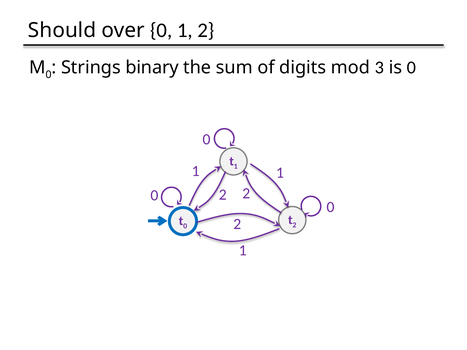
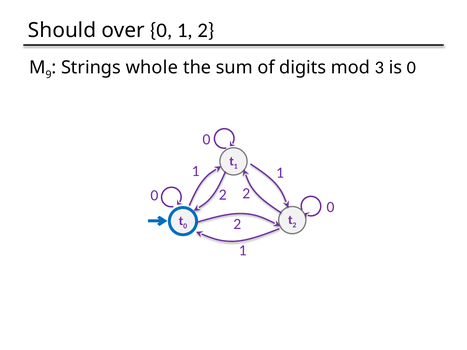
0 at (49, 75): 0 -> 9
binary: binary -> whole
